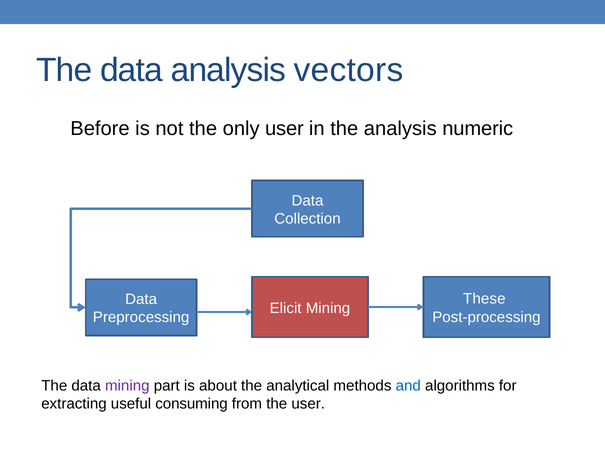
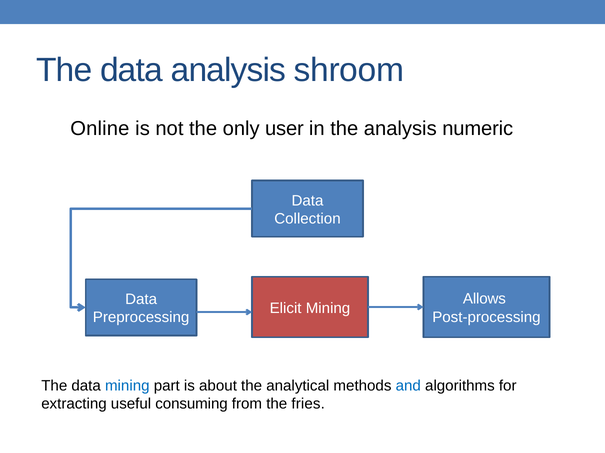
vectors: vectors -> shroom
Before: Before -> Online
These: These -> Allows
mining at (127, 386) colour: purple -> blue
the user: user -> fries
